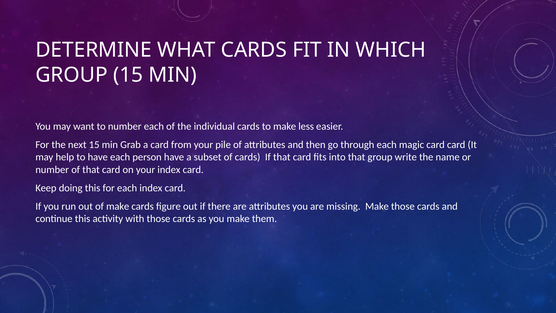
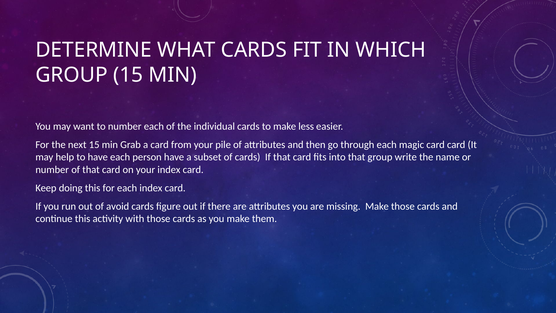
of make: make -> avoid
